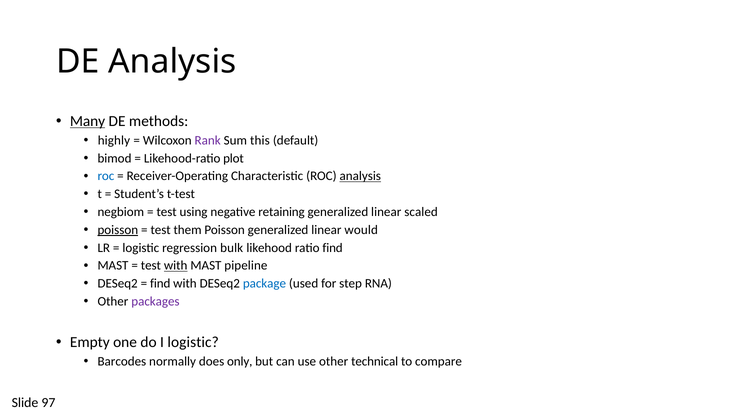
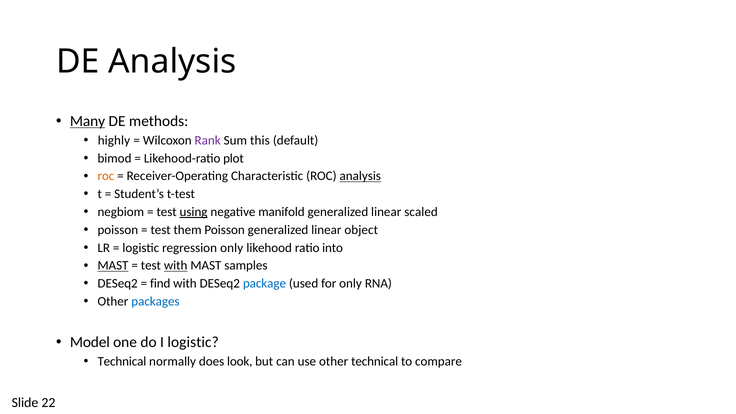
roc at (106, 176) colour: blue -> orange
using underline: none -> present
retaining: retaining -> manifold
poisson at (118, 230) underline: present -> none
would: would -> object
regression bulk: bulk -> only
ratio find: find -> into
MAST at (113, 266) underline: none -> present
pipeline: pipeline -> samples
for step: step -> only
packages colour: purple -> blue
Empty: Empty -> Model
Barcodes at (122, 362): Barcodes -> Technical
only: only -> look
97: 97 -> 22
